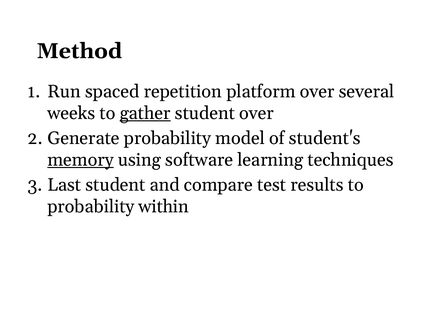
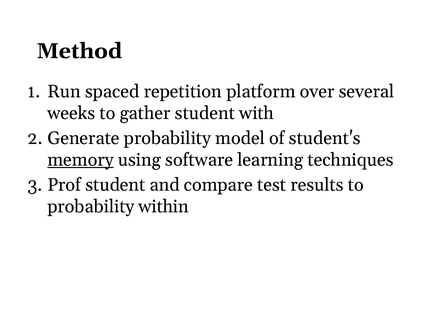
gather underline: present -> none
student over: over -> with
Last: Last -> Prof
